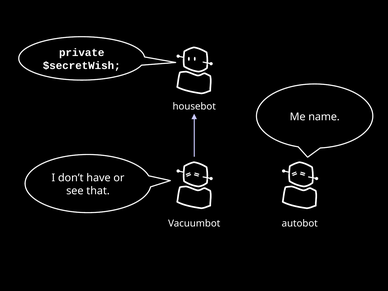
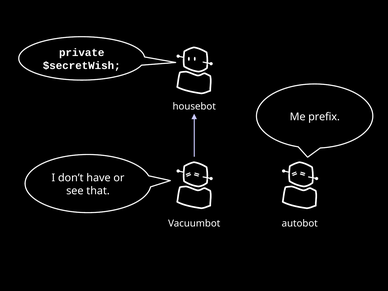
name: name -> prefix
